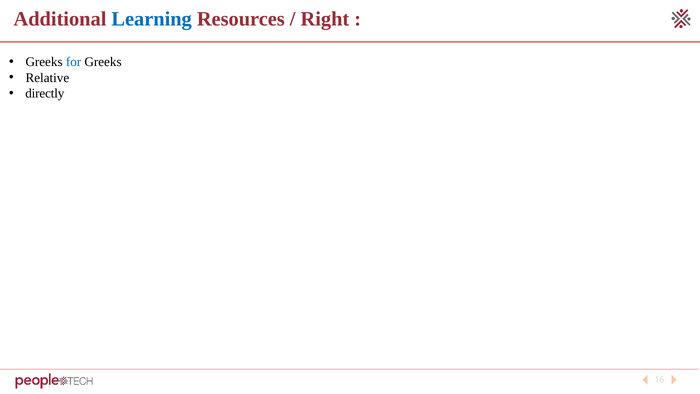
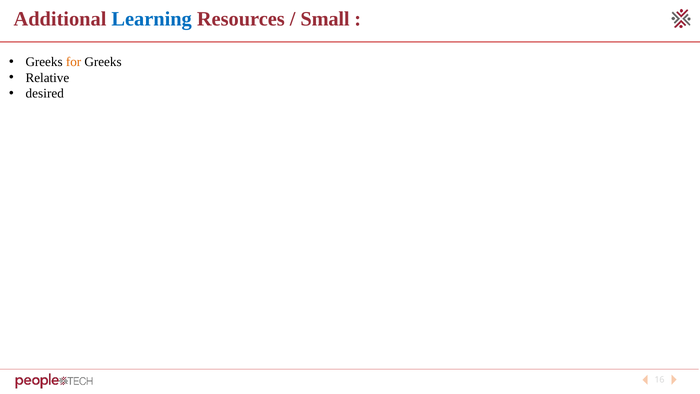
Right: Right -> Small
for colour: blue -> orange
directly: directly -> desired
